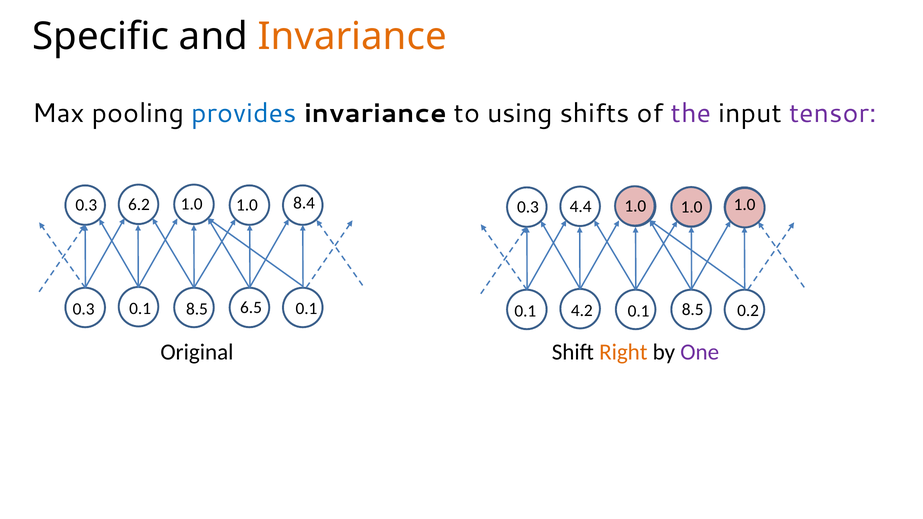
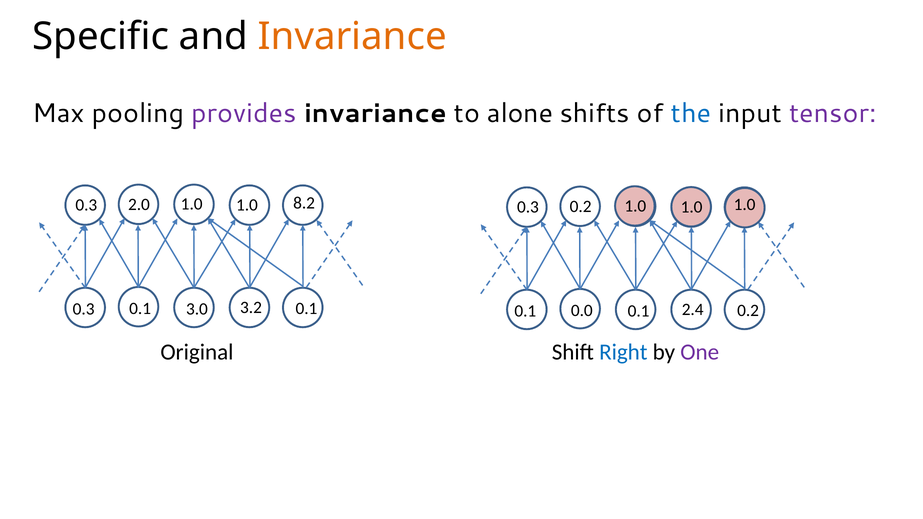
provides colour: blue -> purple
using: using -> alone
the colour: purple -> blue
6.2: 6.2 -> 2.0
8.4: 8.4 -> 8.2
0.3 4.4: 4.4 -> 0.2
6.5: 6.5 -> 3.2
0.1 8.5: 8.5 -> 3.0
8.5 at (693, 310): 8.5 -> 2.4
4.2: 4.2 -> 0.0
Right colour: orange -> blue
